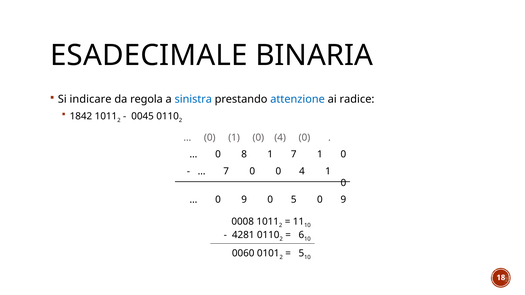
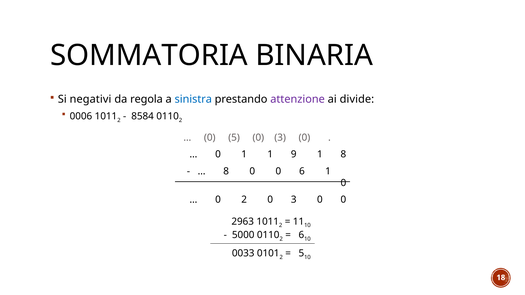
ESADECIMALE: ESADECIMALE -> SOMMATORIA
indicare: indicare -> negativi
attenzione colour: blue -> purple
radice: radice -> divide
1842: 1842 -> 0006
0045: 0045 -> 8584
0 1: 1 -> 5
4 at (280, 138): 4 -> 3
0 8: 8 -> 1
1 7: 7 -> 9
0 at (343, 155): 0 -> 8
7 at (226, 171): 7 -> 8
0 0 4: 4 -> 6
9 at (244, 200): 9 -> 2
5 at (294, 200): 5 -> 3
9 at (343, 200): 9 -> 0
0008: 0008 -> 2963
4281: 4281 -> 5000
0060: 0060 -> 0033
